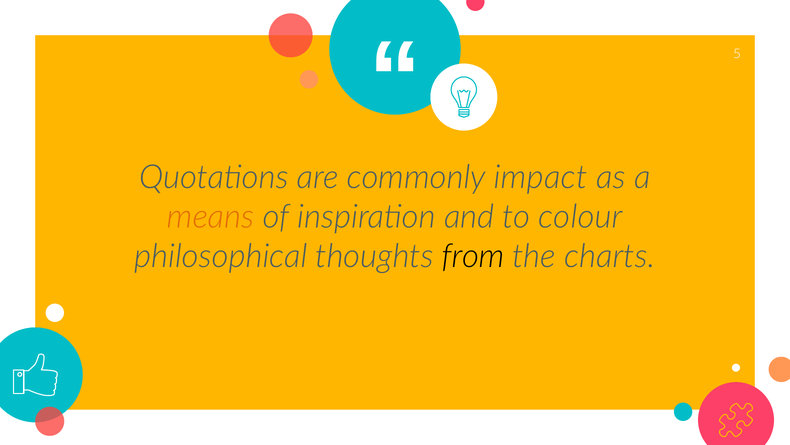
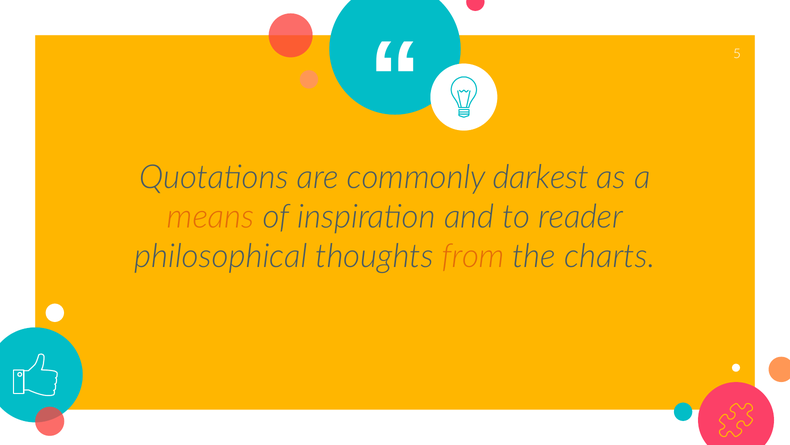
impact: impact -> darkest
colour: colour -> reader
from colour: black -> orange
